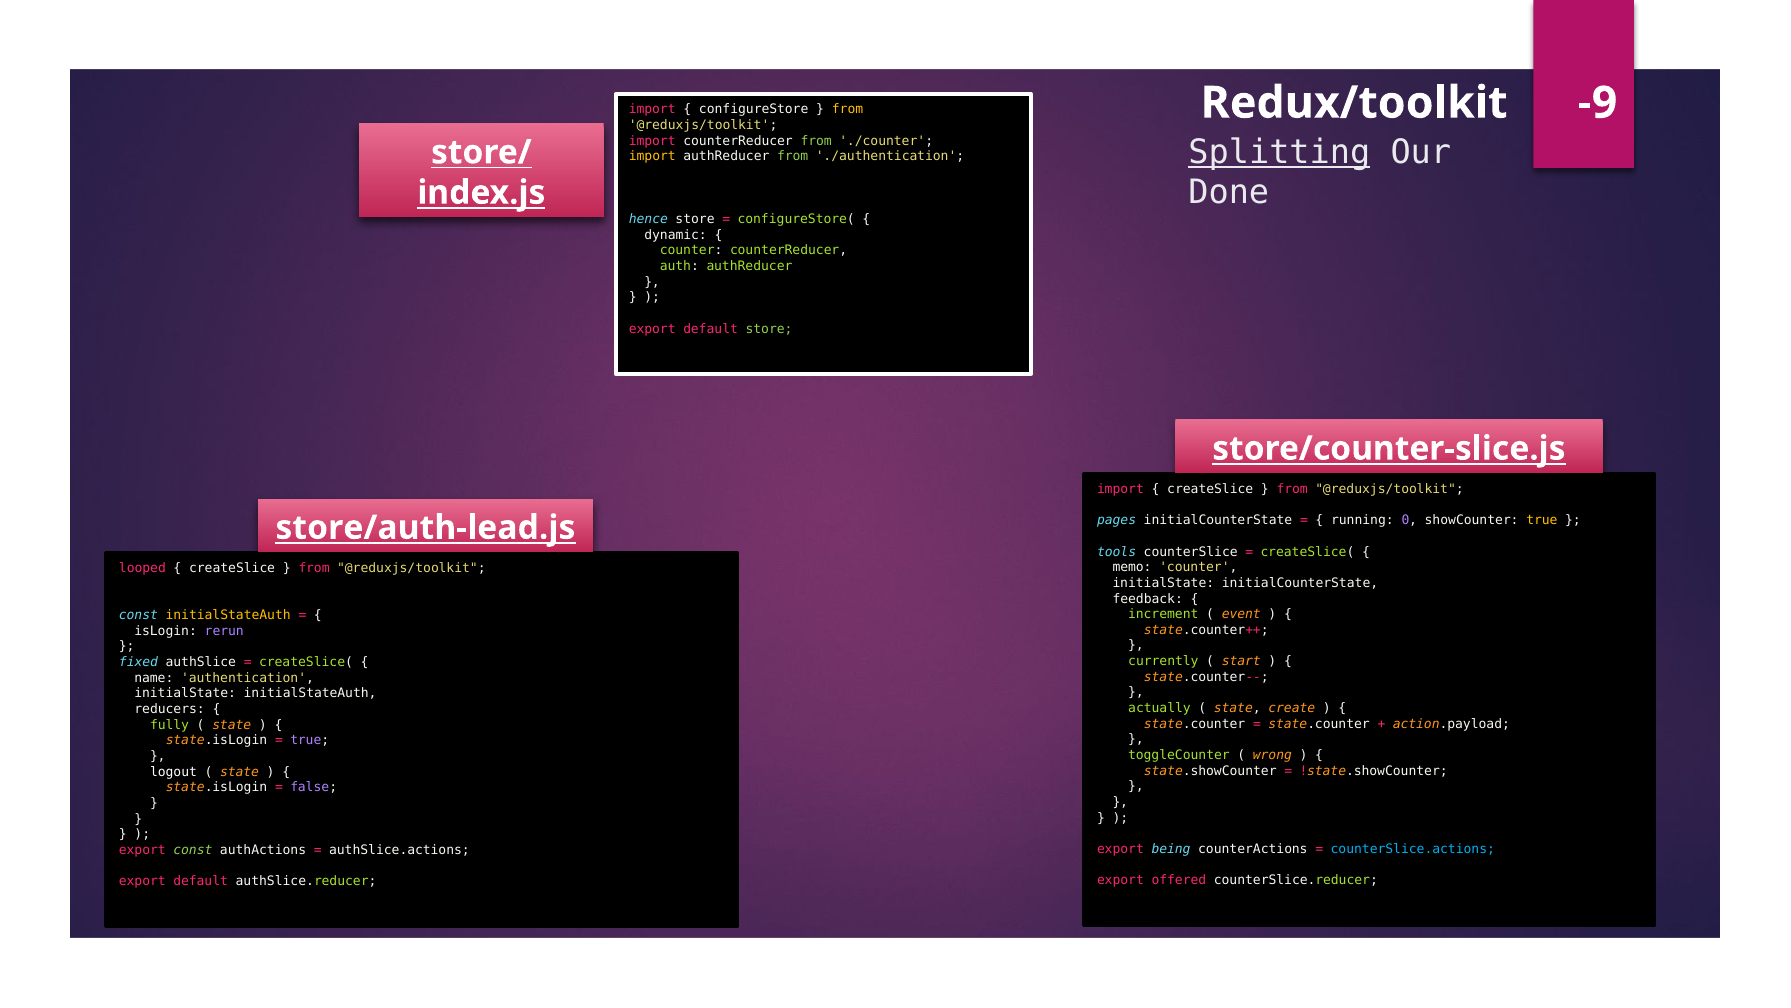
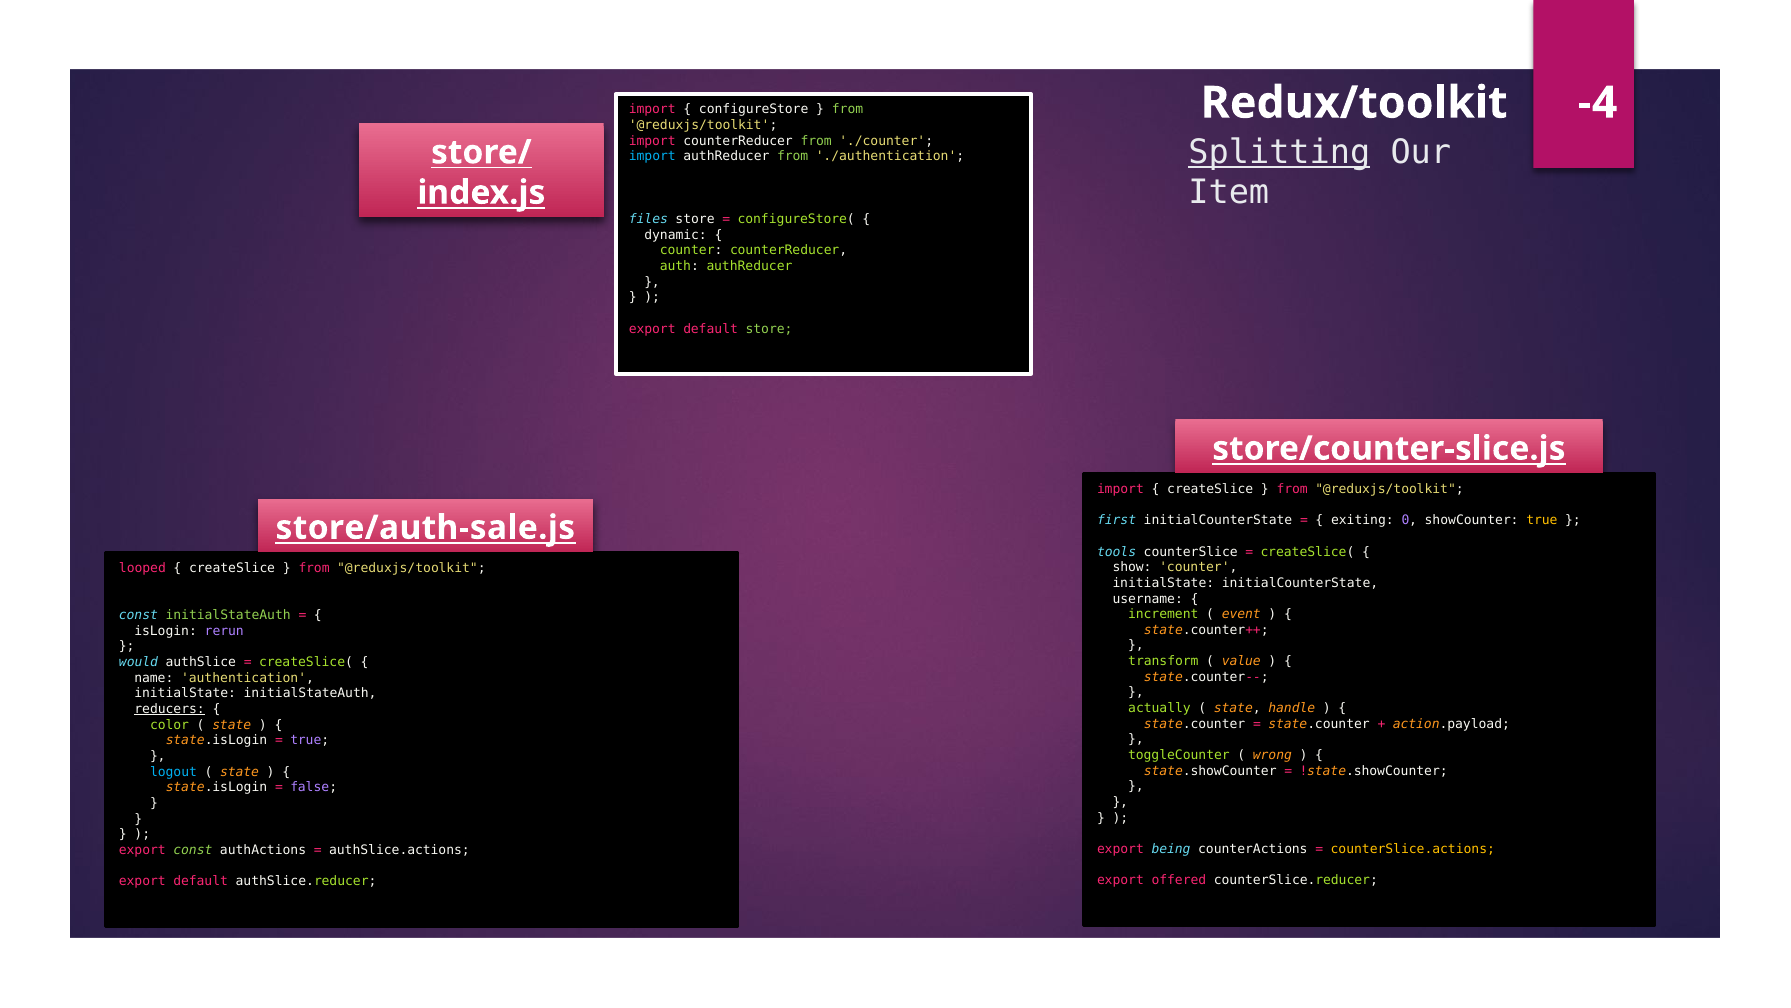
-9: -9 -> -4
from at (848, 110) colour: yellow -> light green
import at (652, 157) colour: yellow -> light blue
Done: Done -> Item
hence: hence -> files
pages: pages -> first
running: running -> exiting
store/auth-lead.js: store/auth-lead.js -> store/auth-sale.js
memo: memo -> show
feedback: feedback -> username
initialStateAuth at (228, 615) colour: yellow -> light green
currently: currently -> transform
start: start -> value
fixed: fixed -> would
create: create -> handle
reducers underline: none -> present
fully: fully -> color
logout colour: white -> light blue
counterSlice.actions colour: light blue -> yellow
